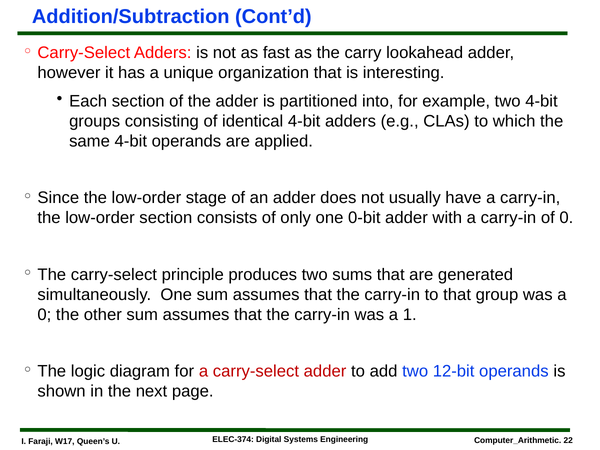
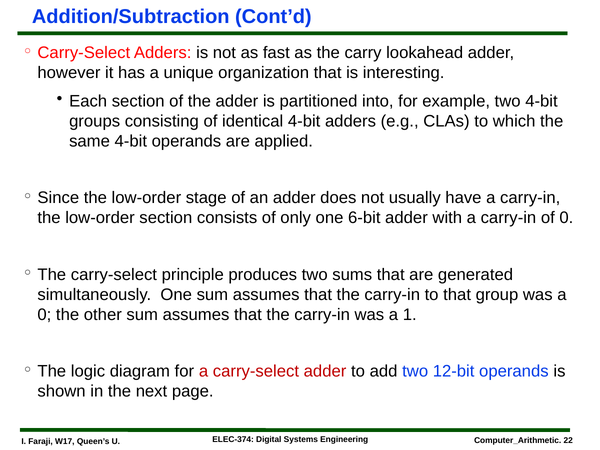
0-bit: 0-bit -> 6-bit
